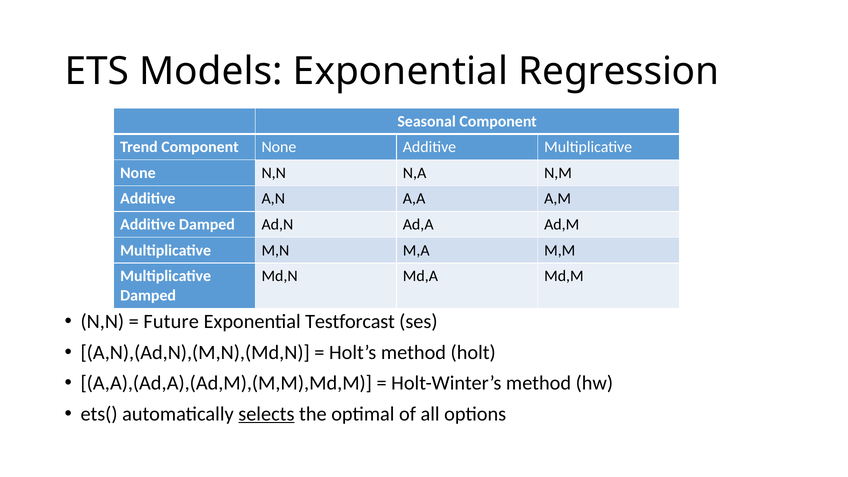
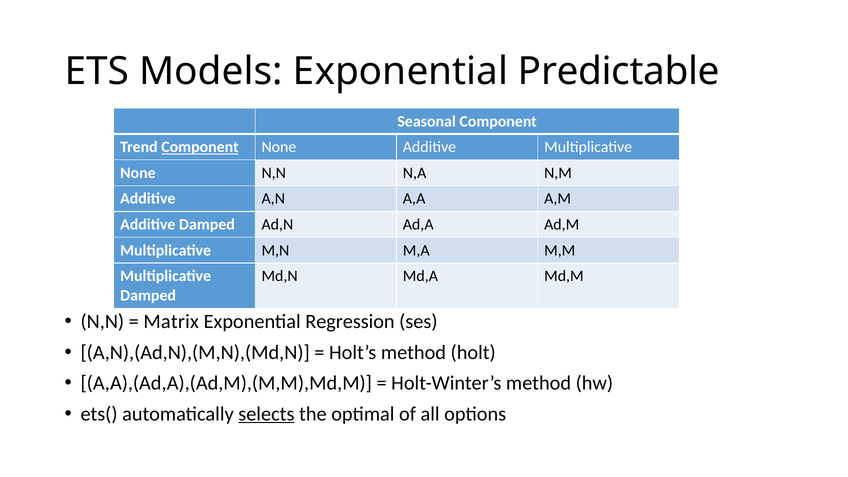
Regression: Regression -> Predictable
Component at (200, 147) underline: none -> present
Future: Future -> Matrix
Testforcast: Testforcast -> Regression
